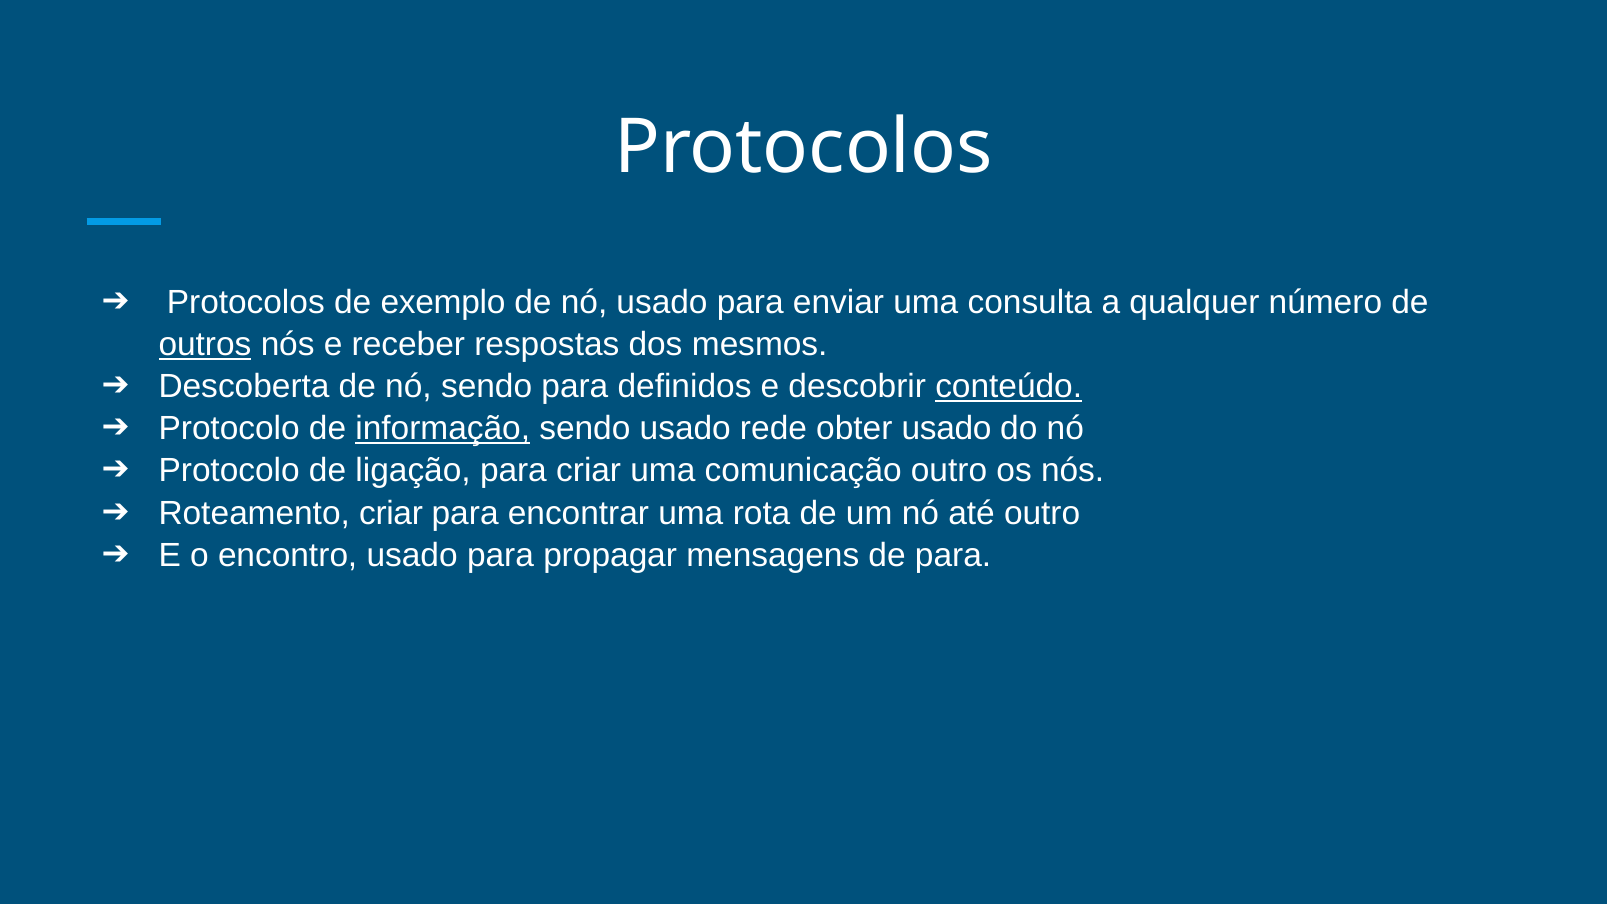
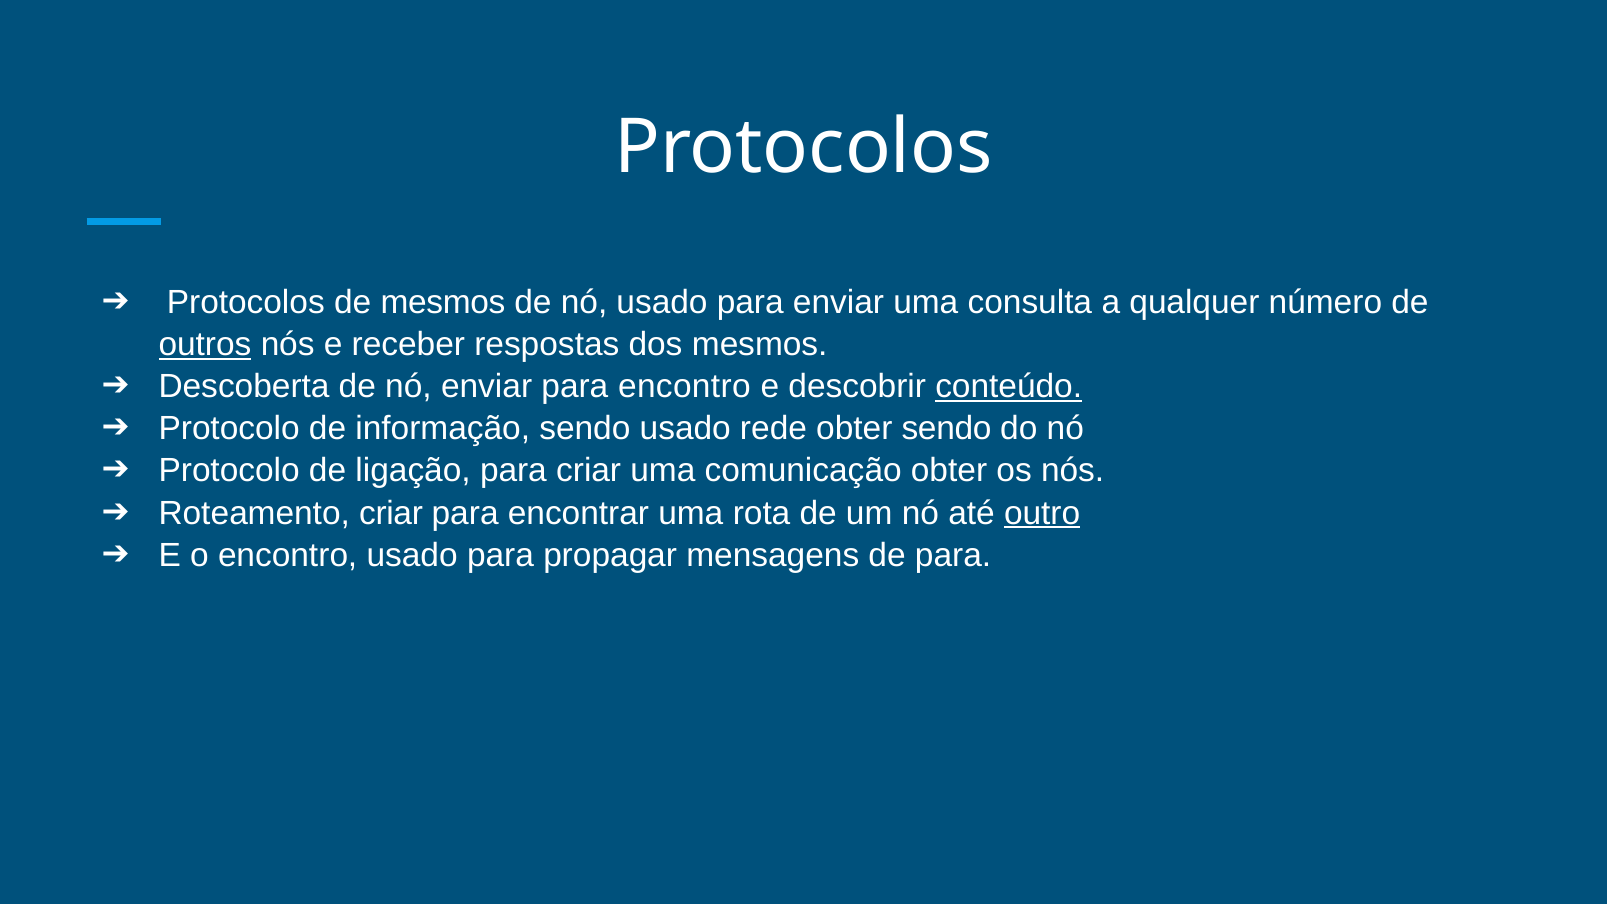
de exemplo: exemplo -> mesmos
nó sendo: sendo -> enviar
para definidos: definidos -> encontro
informação underline: present -> none
obter usado: usado -> sendo
comunicação outro: outro -> obter
outro at (1042, 513) underline: none -> present
